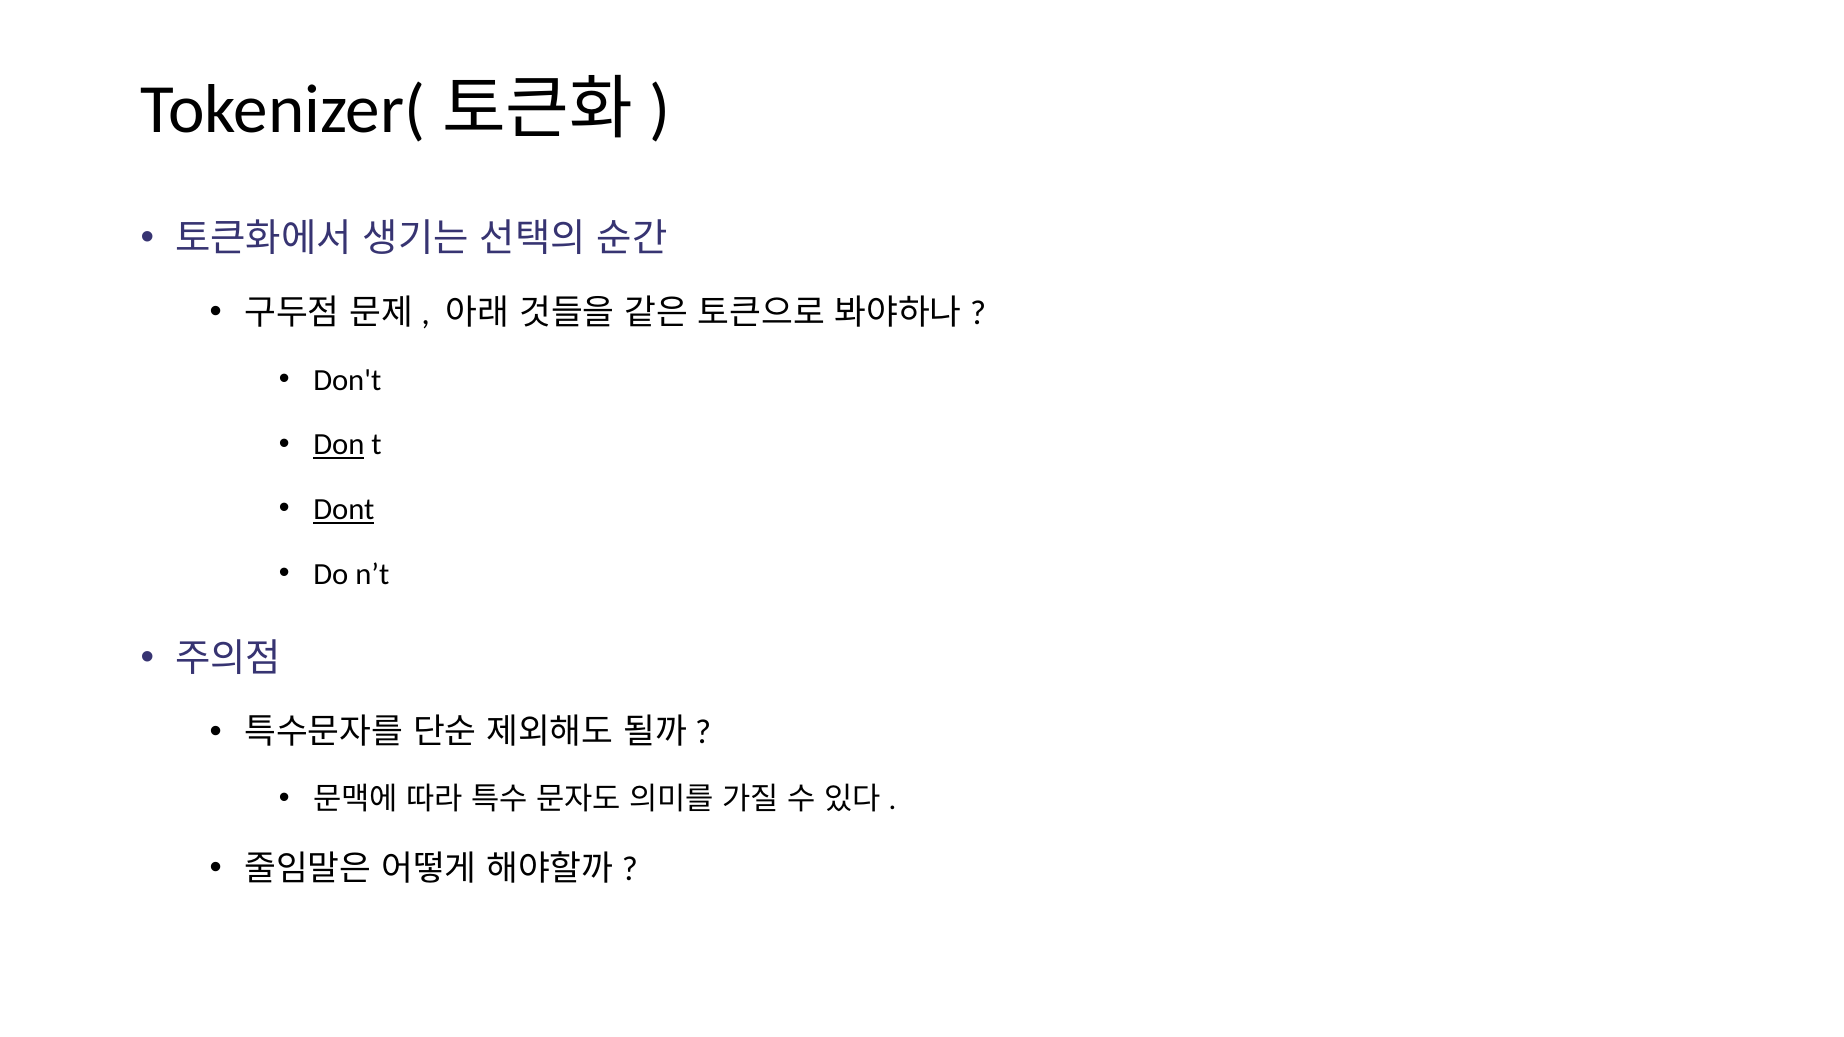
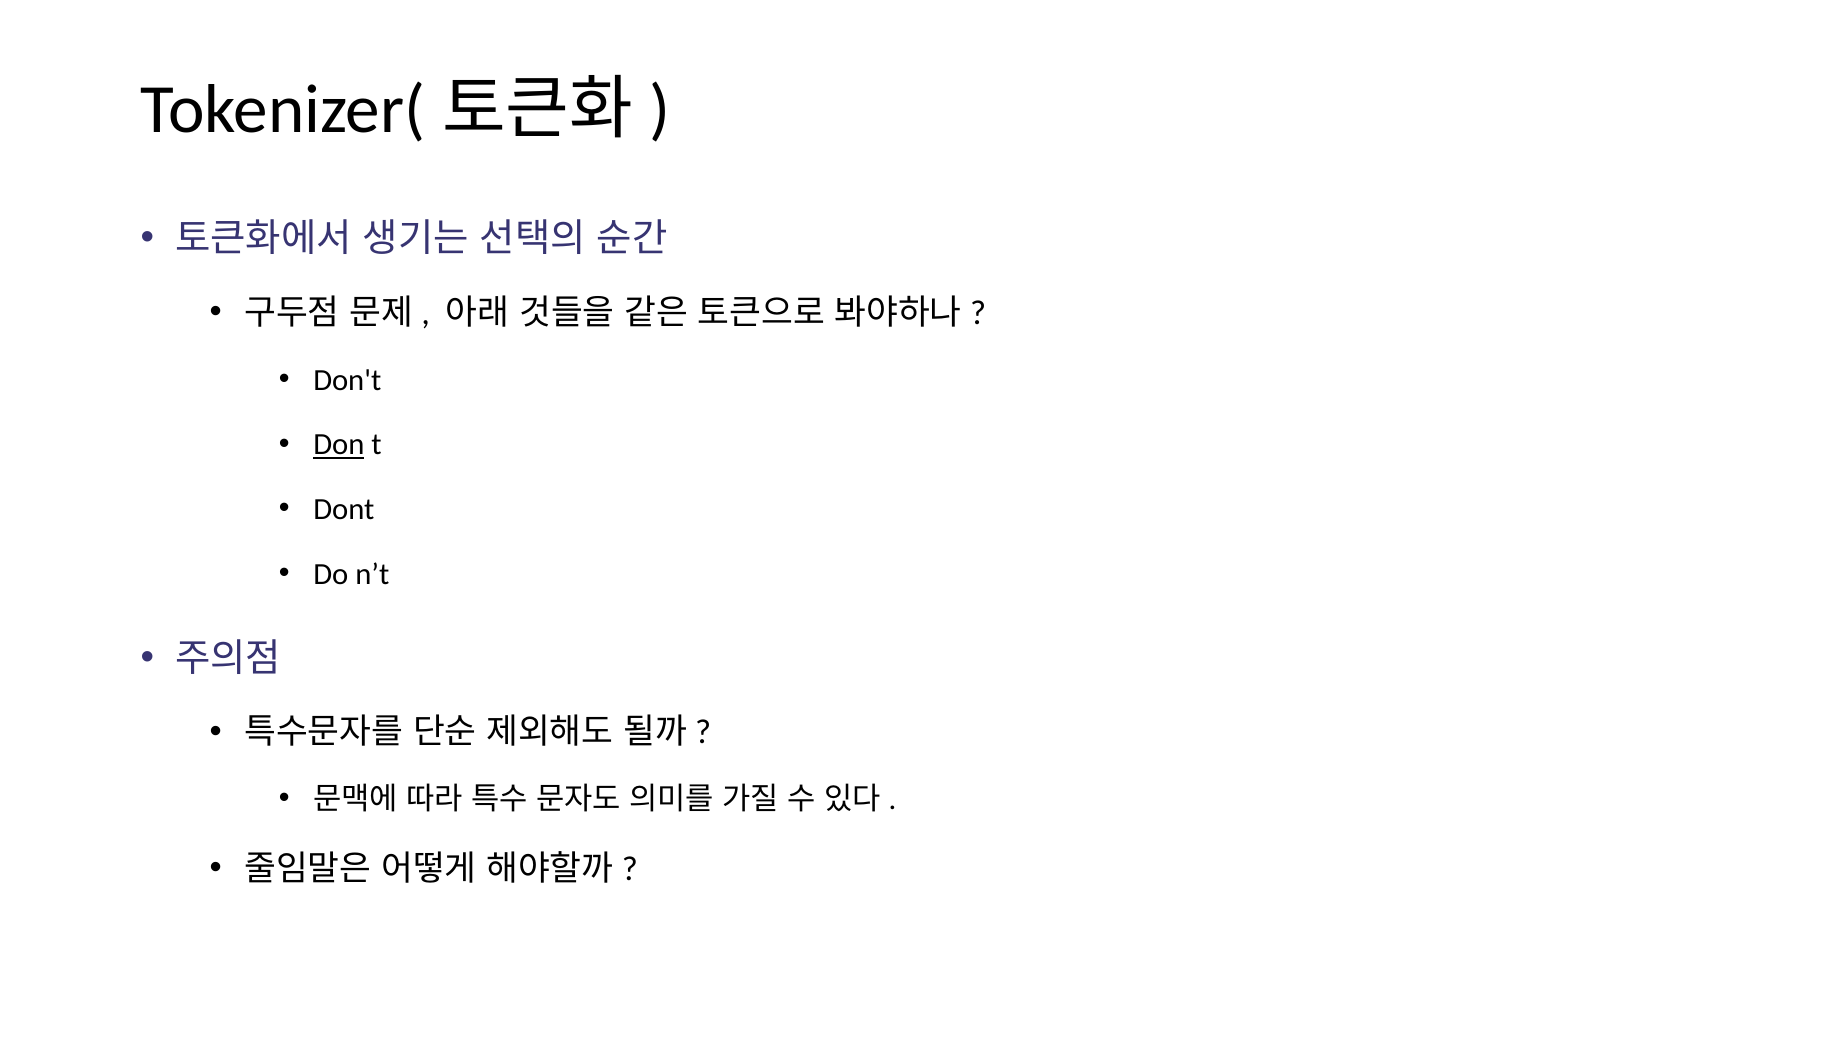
Dont underline: present -> none
